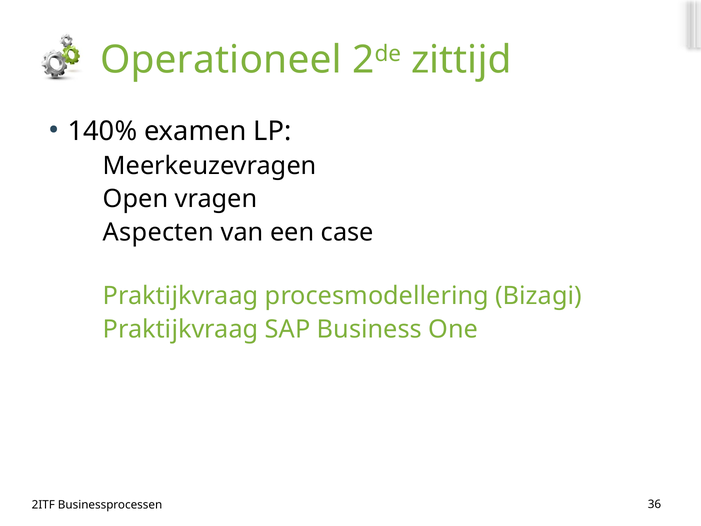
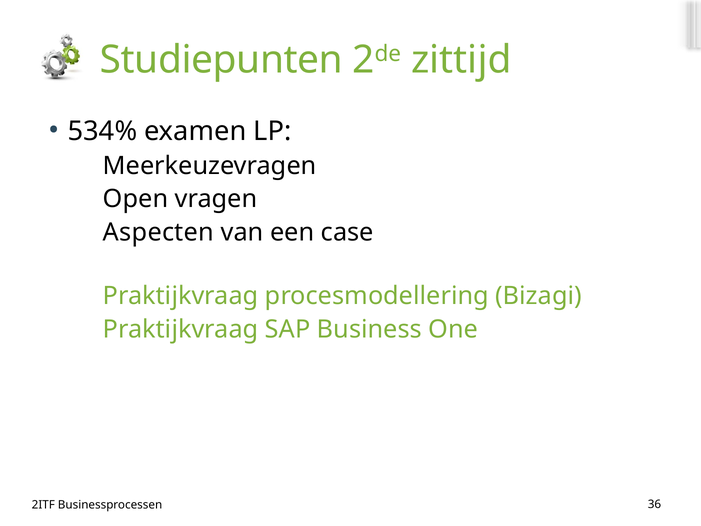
Operationeel: Operationeel -> Studiepunten
140%: 140% -> 534%
